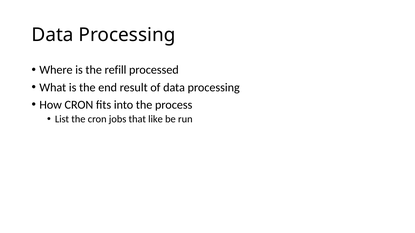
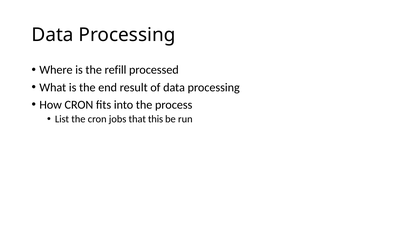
like: like -> this
